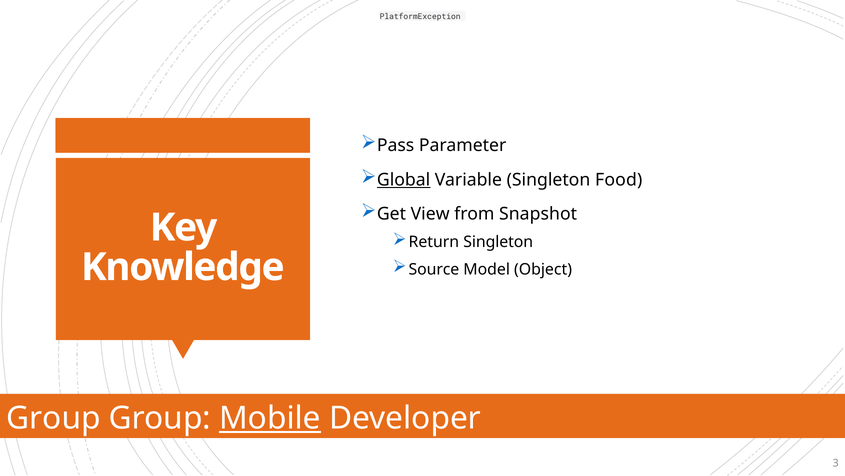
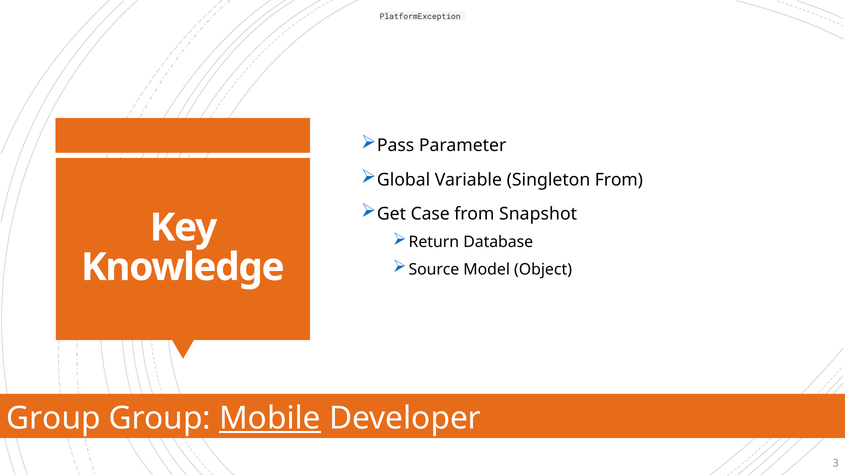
Global underline: present -> none
Singleton Food: Food -> From
View: View -> Case
Return Singleton: Singleton -> Database
